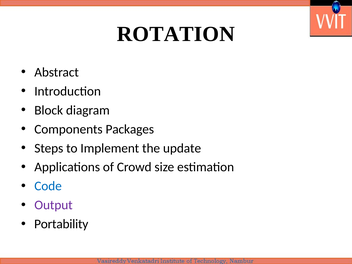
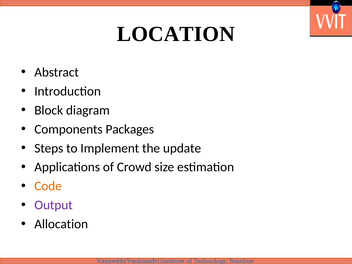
ROTATION: ROTATION -> LOCATION
Code colour: blue -> orange
Portability: Portability -> Allocation
